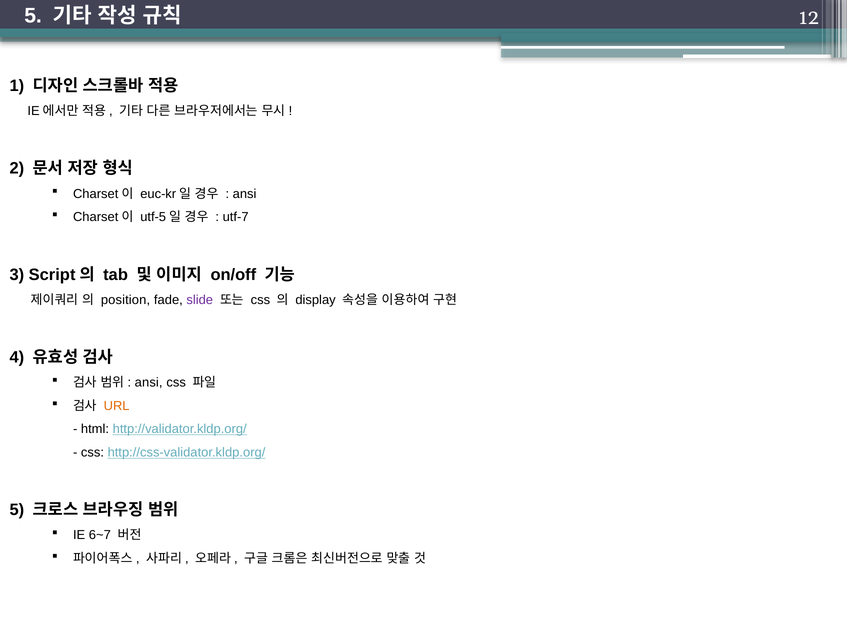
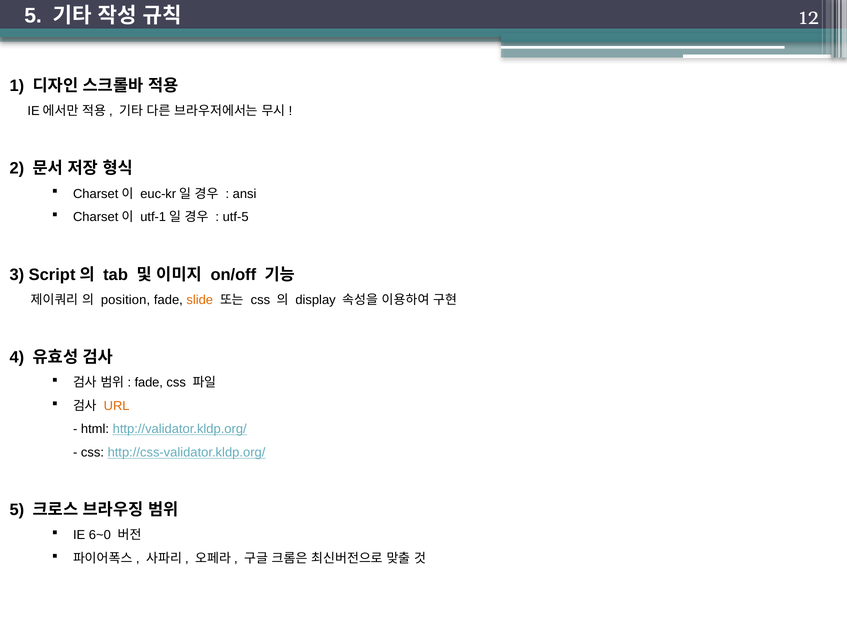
utf-5: utf-5 -> utf-1
utf-7: utf-7 -> utf-5
slide colour: purple -> orange
ansi at (149, 382): ansi -> fade
6~7: 6~7 -> 6~0
